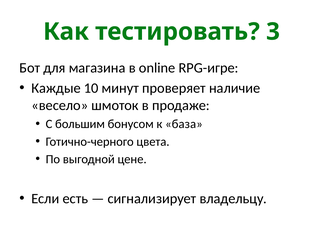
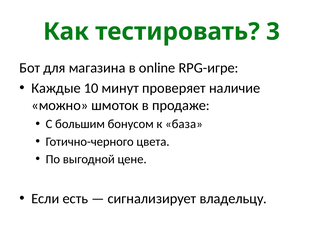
весело: весело -> можно
